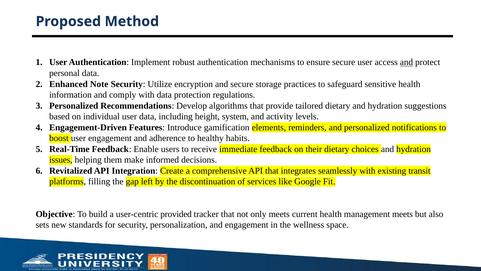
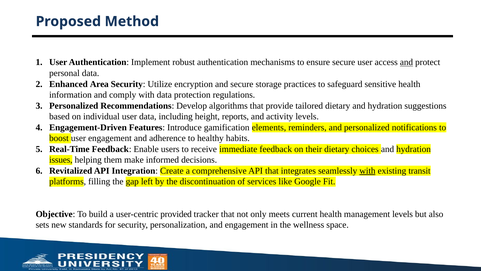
Note: Note -> Area
system: system -> reports
with at (367, 170) underline: none -> present
management meets: meets -> levels
